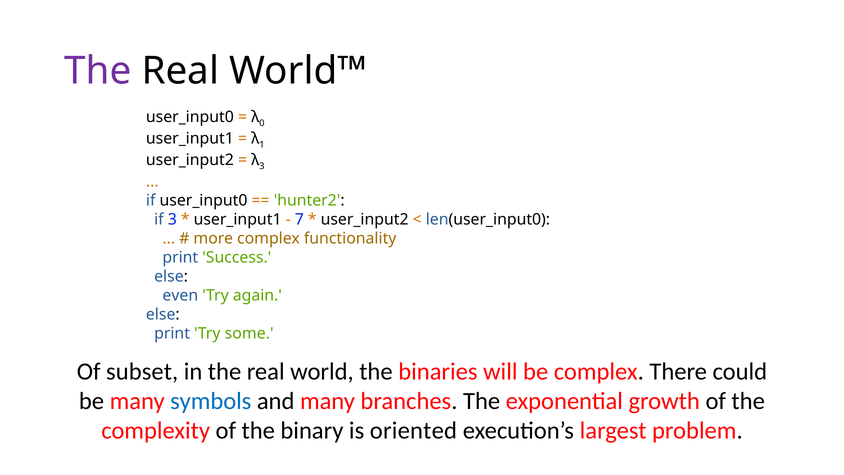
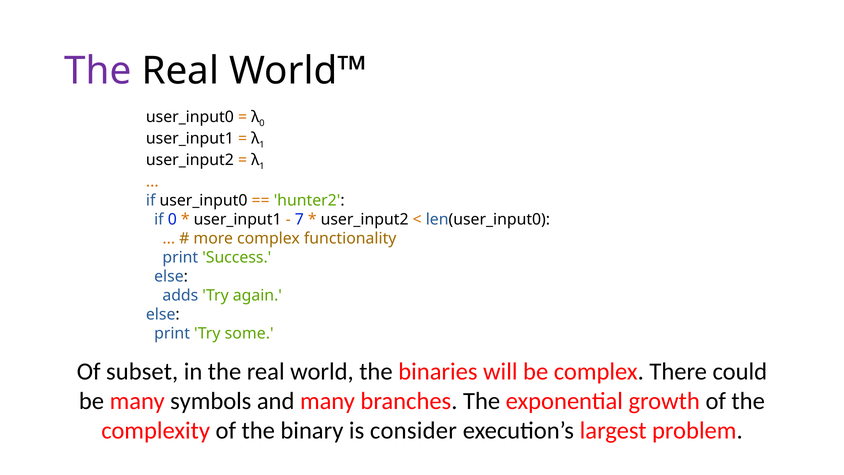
3 at (262, 166): 3 -> 1
if 3: 3 -> 0
even: even -> adds
symbols colour: blue -> black
oriented: oriented -> consider
